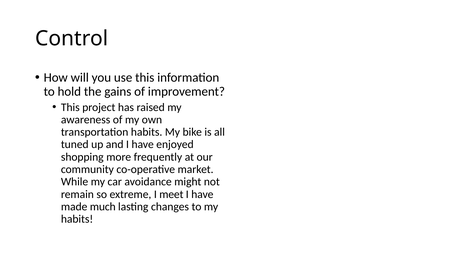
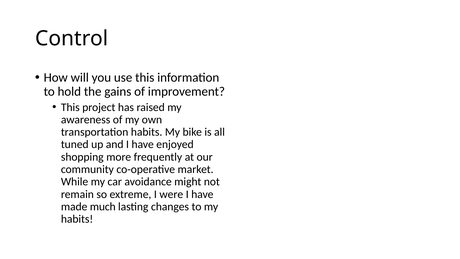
meet: meet -> were
